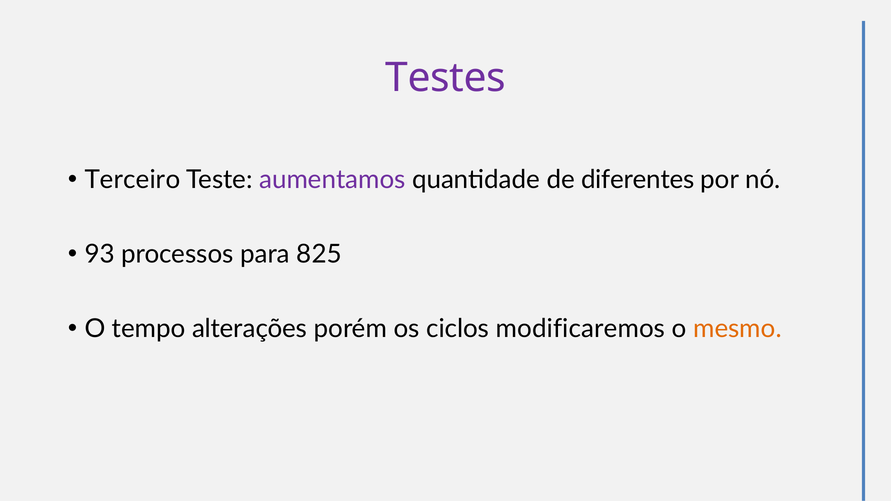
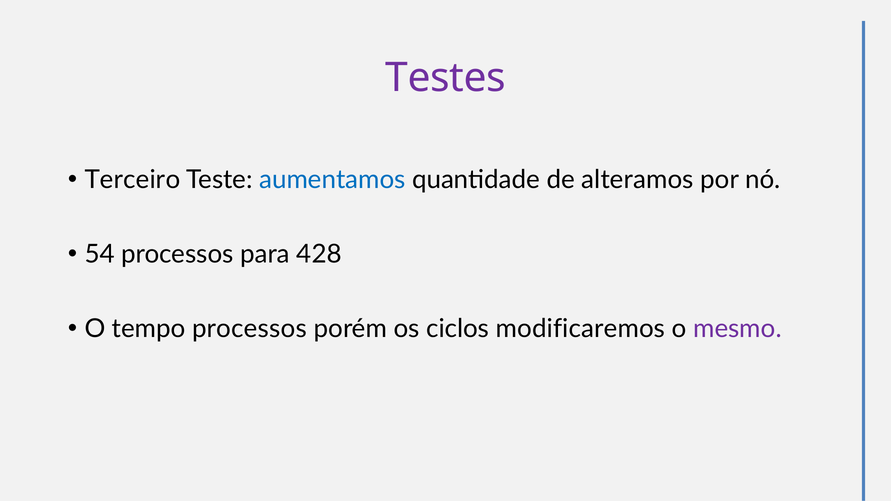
aumentamos colour: purple -> blue
diferentes: diferentes -> alteramos
93: 93 -> 54
825: 825 -> 428
tempo alterações: alterações -> processos
mesmo colour: orange -> purple
